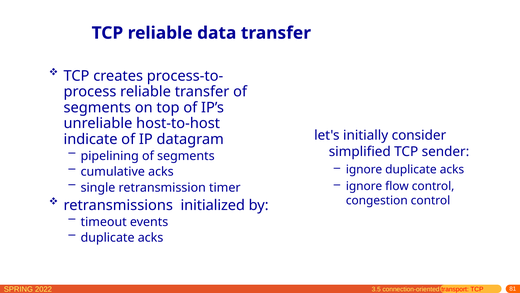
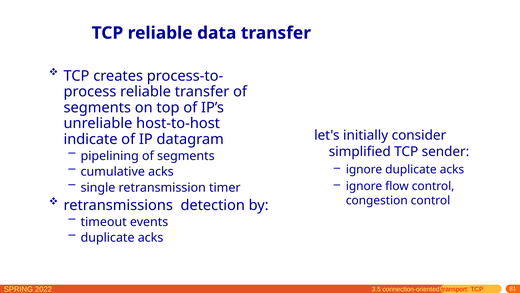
initialized: initialized -> detection
